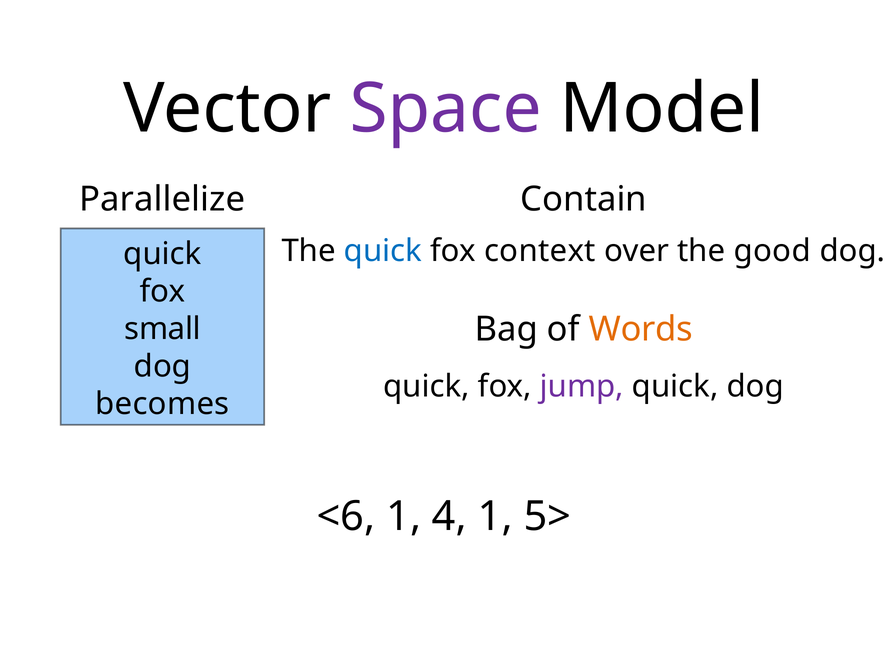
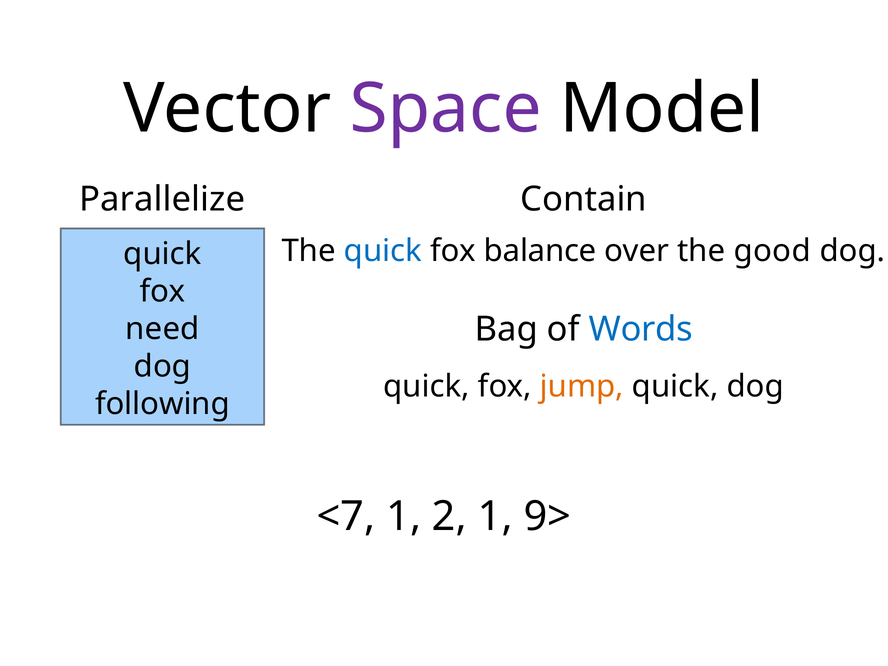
context: context -> balance
Words colour: orange -> blue
small: small -> need
jump colour: purple -> orange
becomes: becomes -> following
<6: <6 -> <7
4: 4 -> 2
5>: 5> -> 9>
